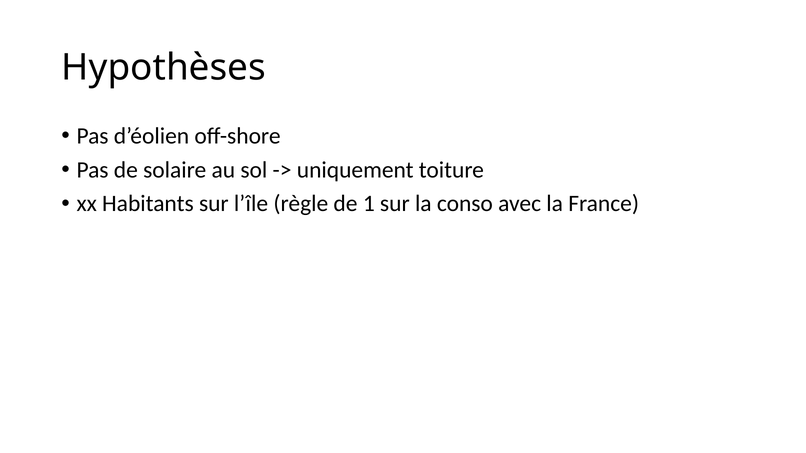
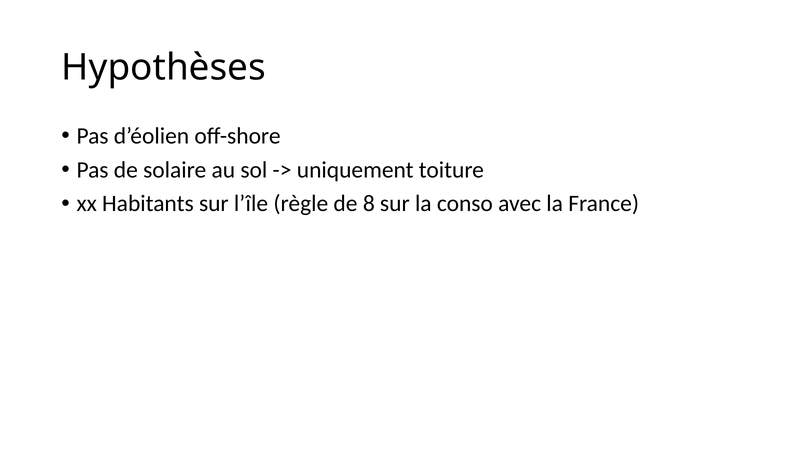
1: 1 -> 8
